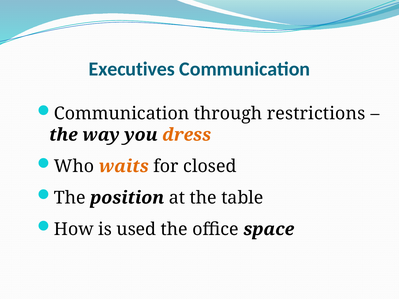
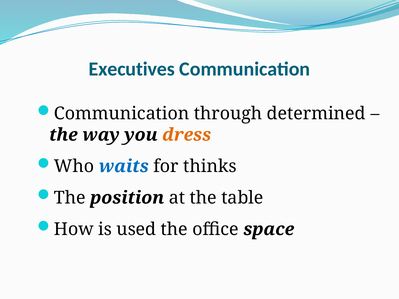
restrictions: restrictions -> determined
waits colour: orange -> blue
closed: closed -> thinks
